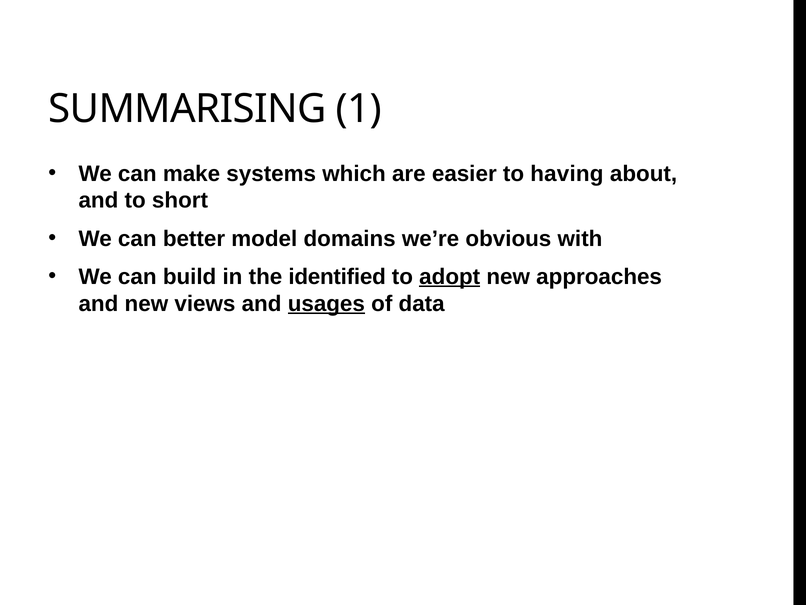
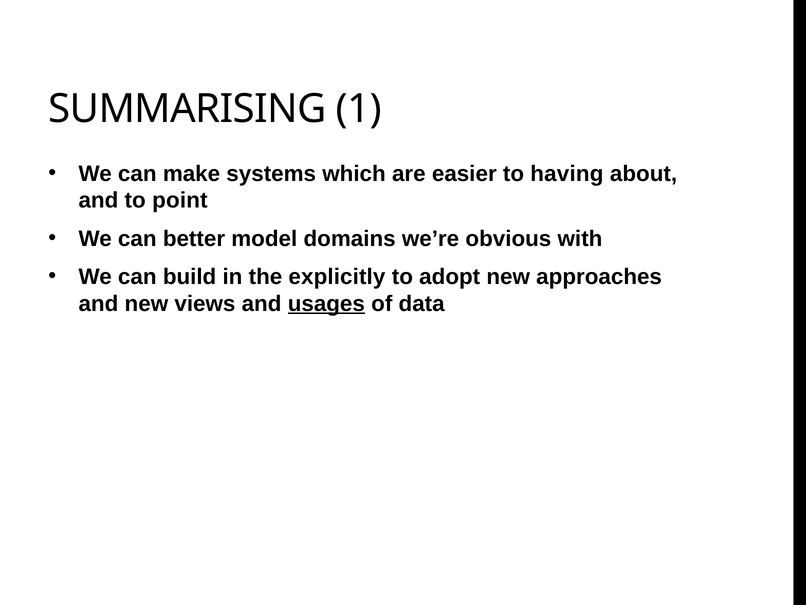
short: short -> point
identified: identified -> explicitly
adopt underline: present -> none
